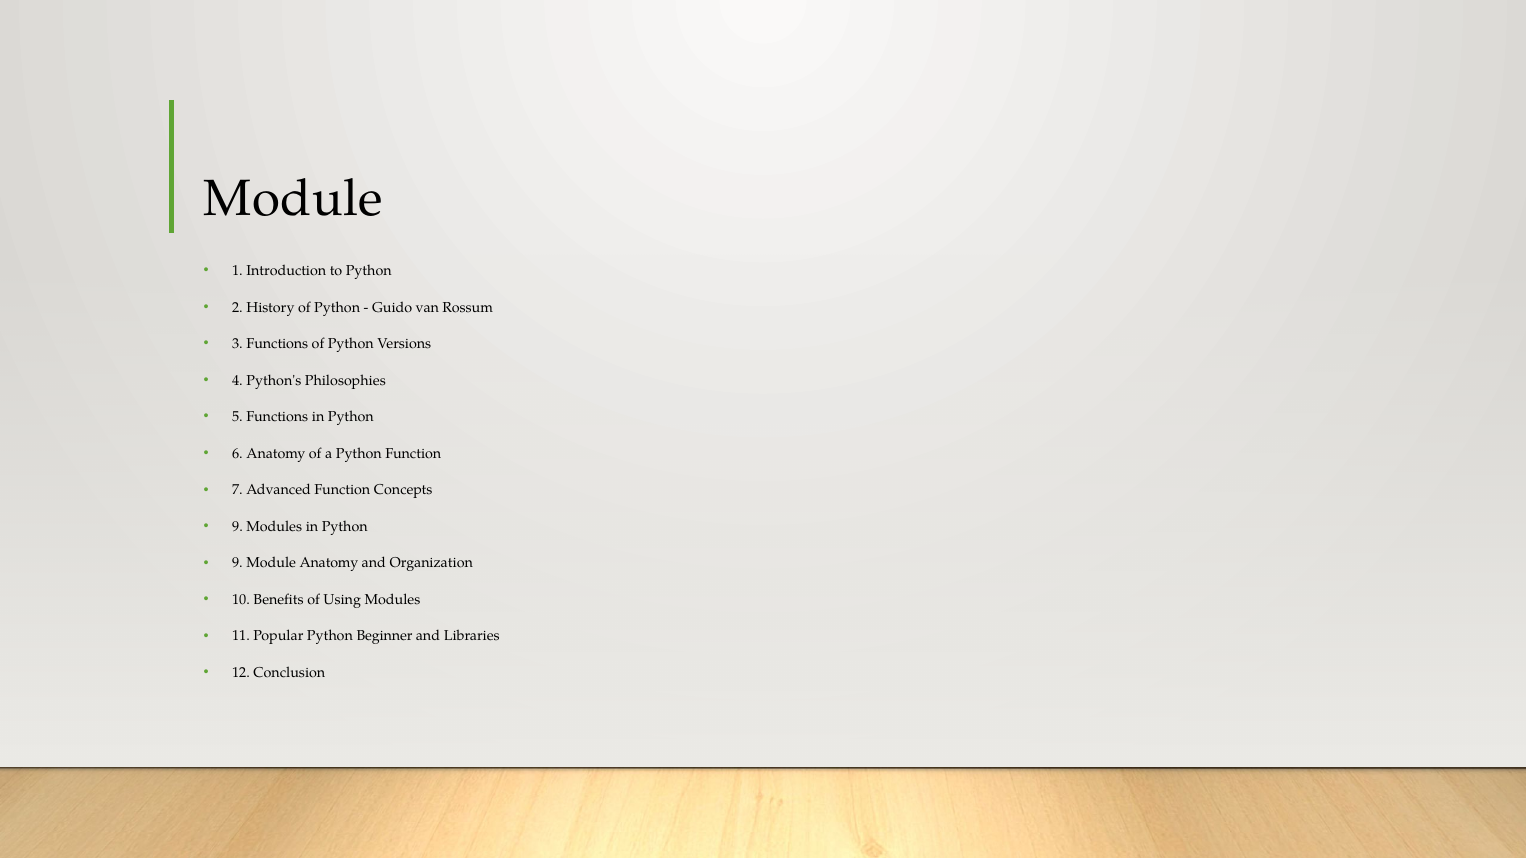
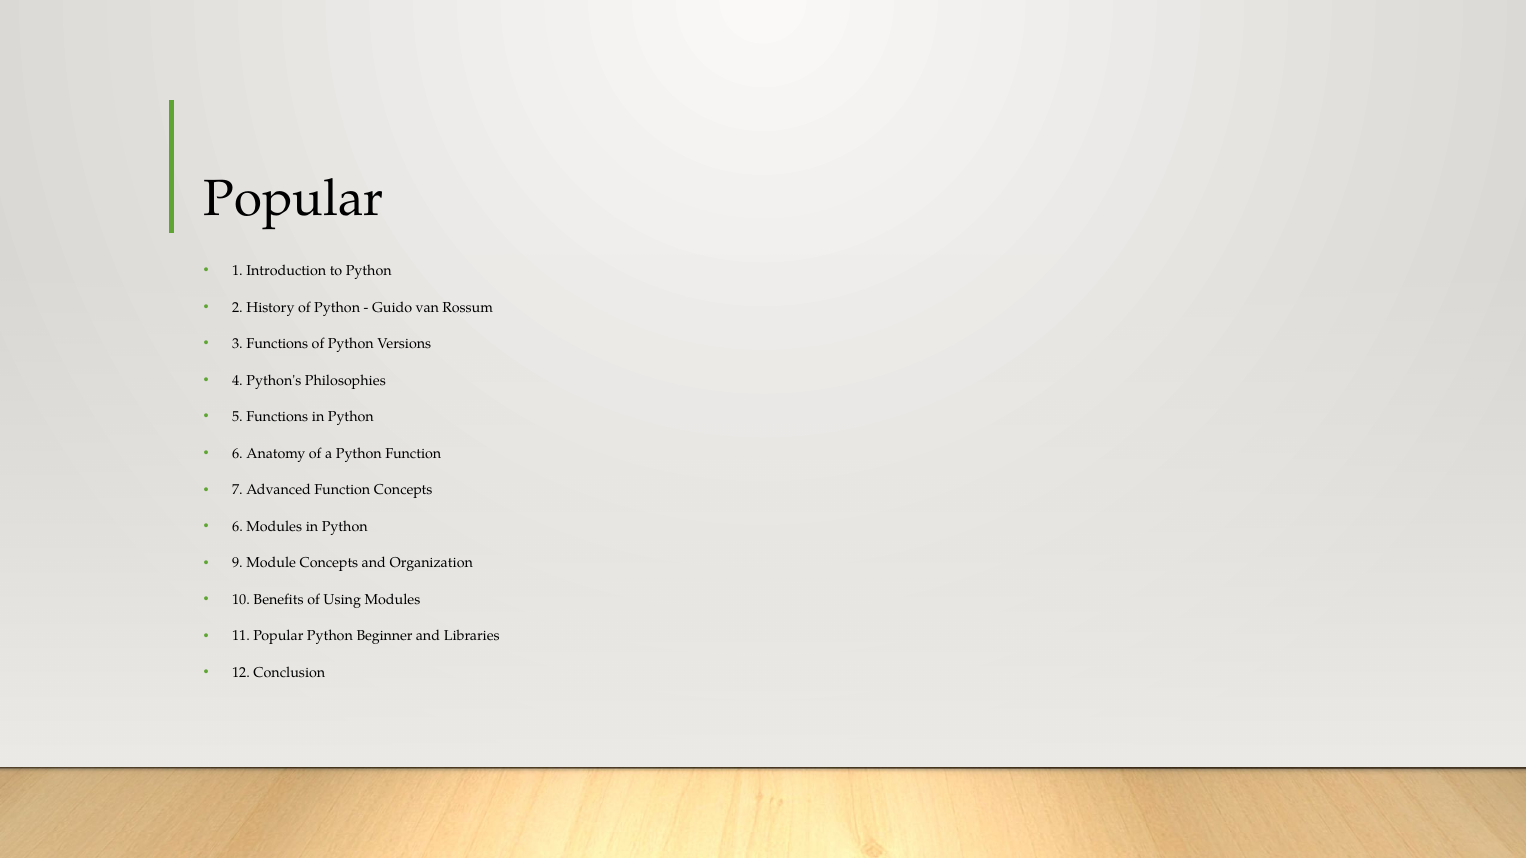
Module at (294, 199): Module -> Popular
9 at (237, 527): 9 -> 6
Module Anatomy: Anatomy -> Concepts
